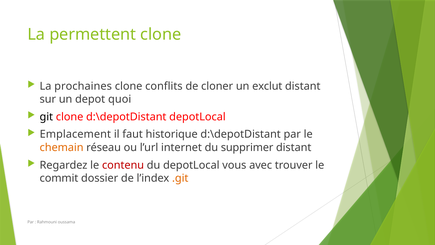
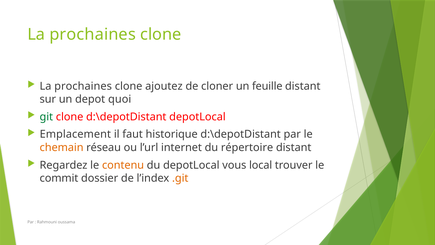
permettent at (93, 34): permettent -> prochaines
conflits: conflits -> ajoutez
exclut: exclut -> feuille
git colour: black -> green
supprimer: supprimer -> répertoire
contenu colour: red -> orange
avec: avec -> local
